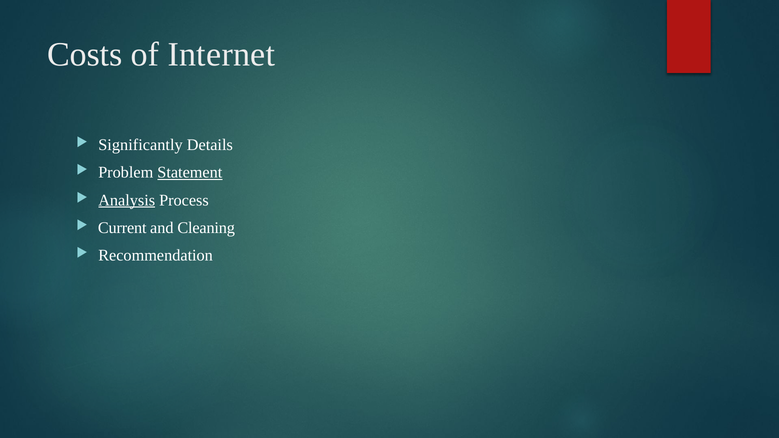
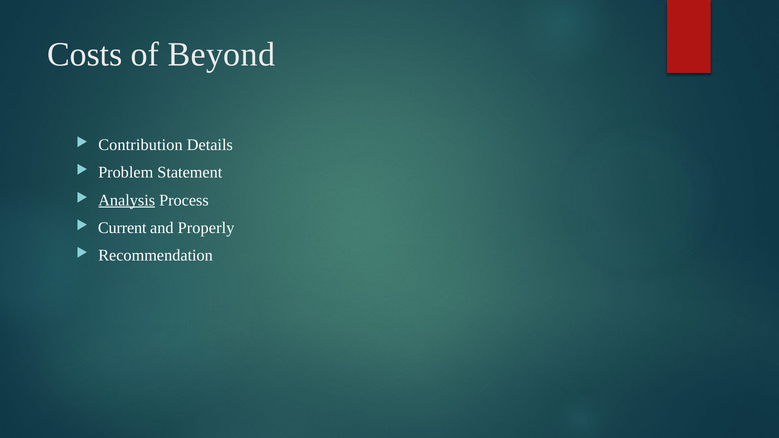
Internet: Internet -> Beyond
Significantly: Significantly -> Contribution
Statement underline: present -> none
Cleaning: Cleaning -> Properly
